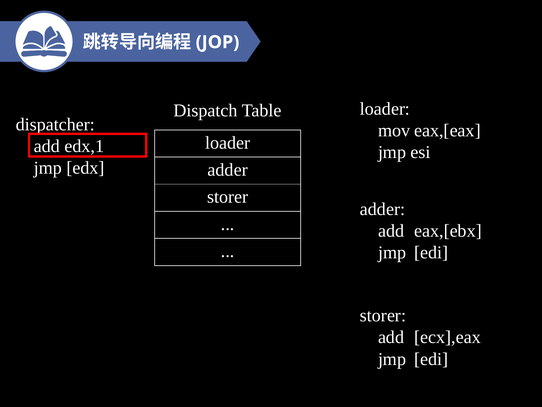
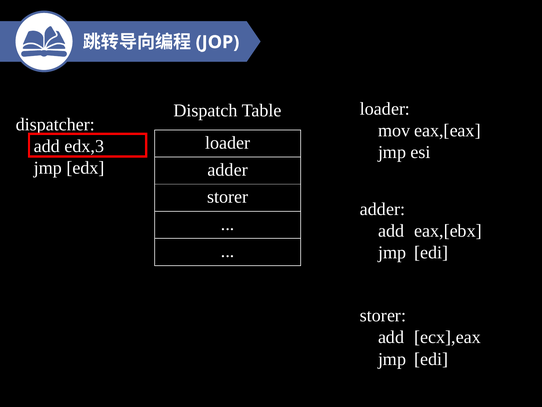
edx,1: edx,1 -> edx,3
